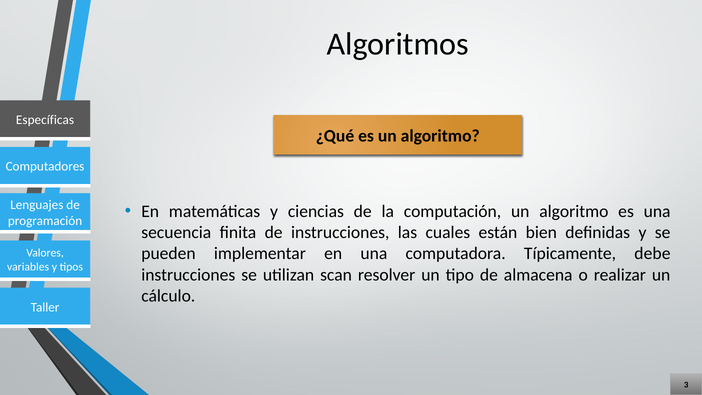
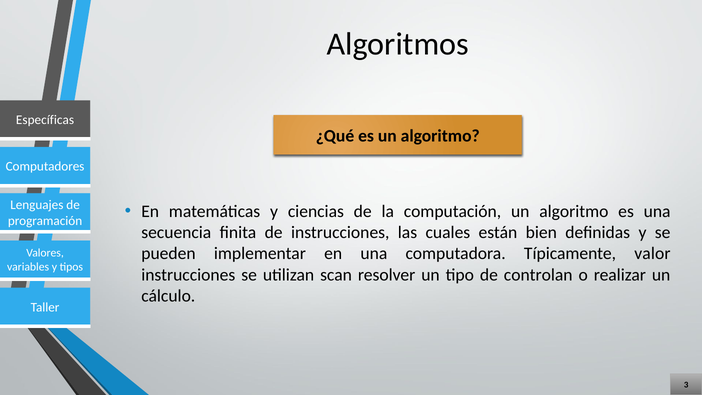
debe: debe -> valor
almacena: almacena -> controlan
